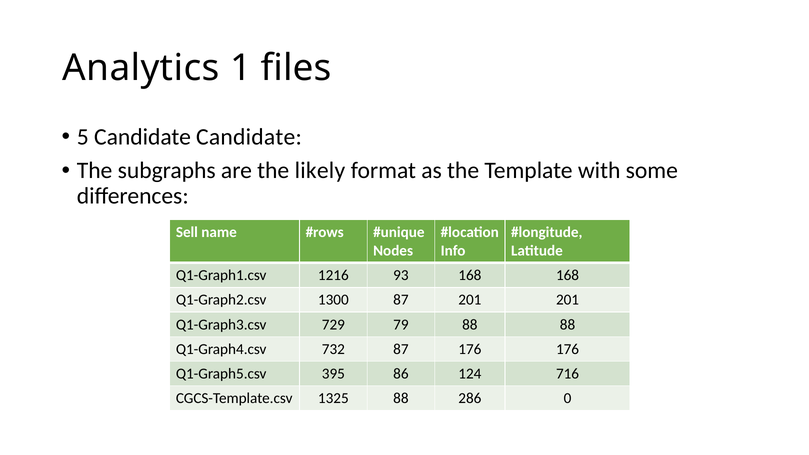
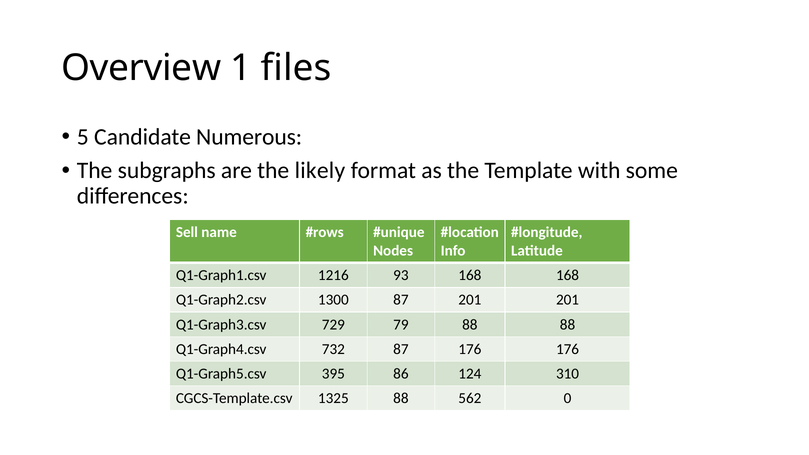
Analytics: Analytics -> Overview
Candidate Candidate: Candidate -> Numerous
716: 716 -> 310
286: 286 -> 562
